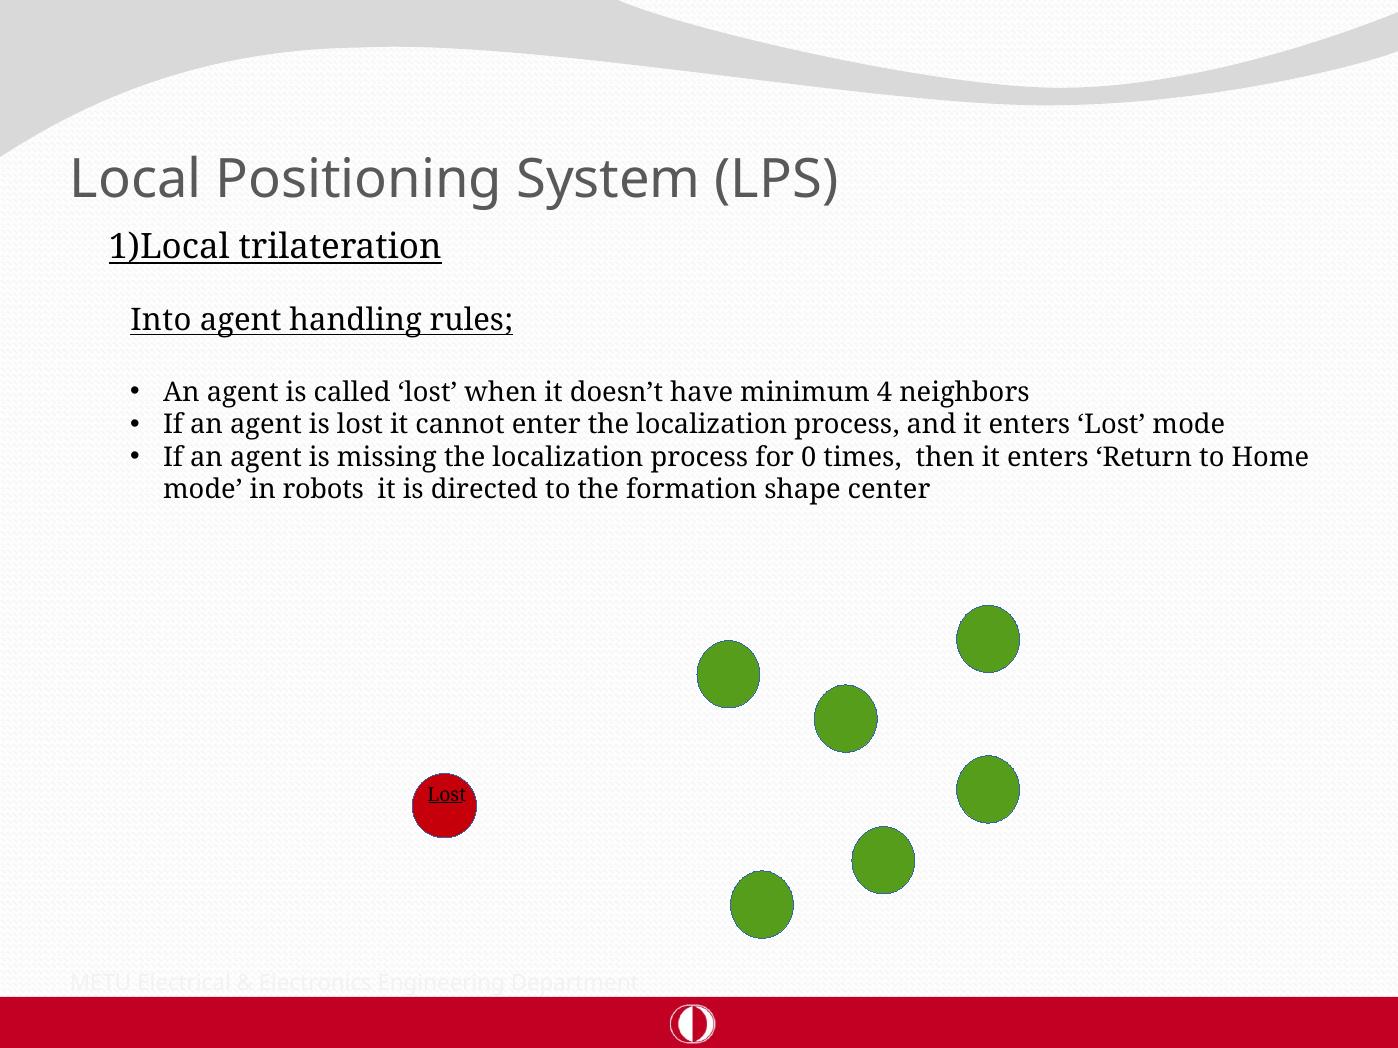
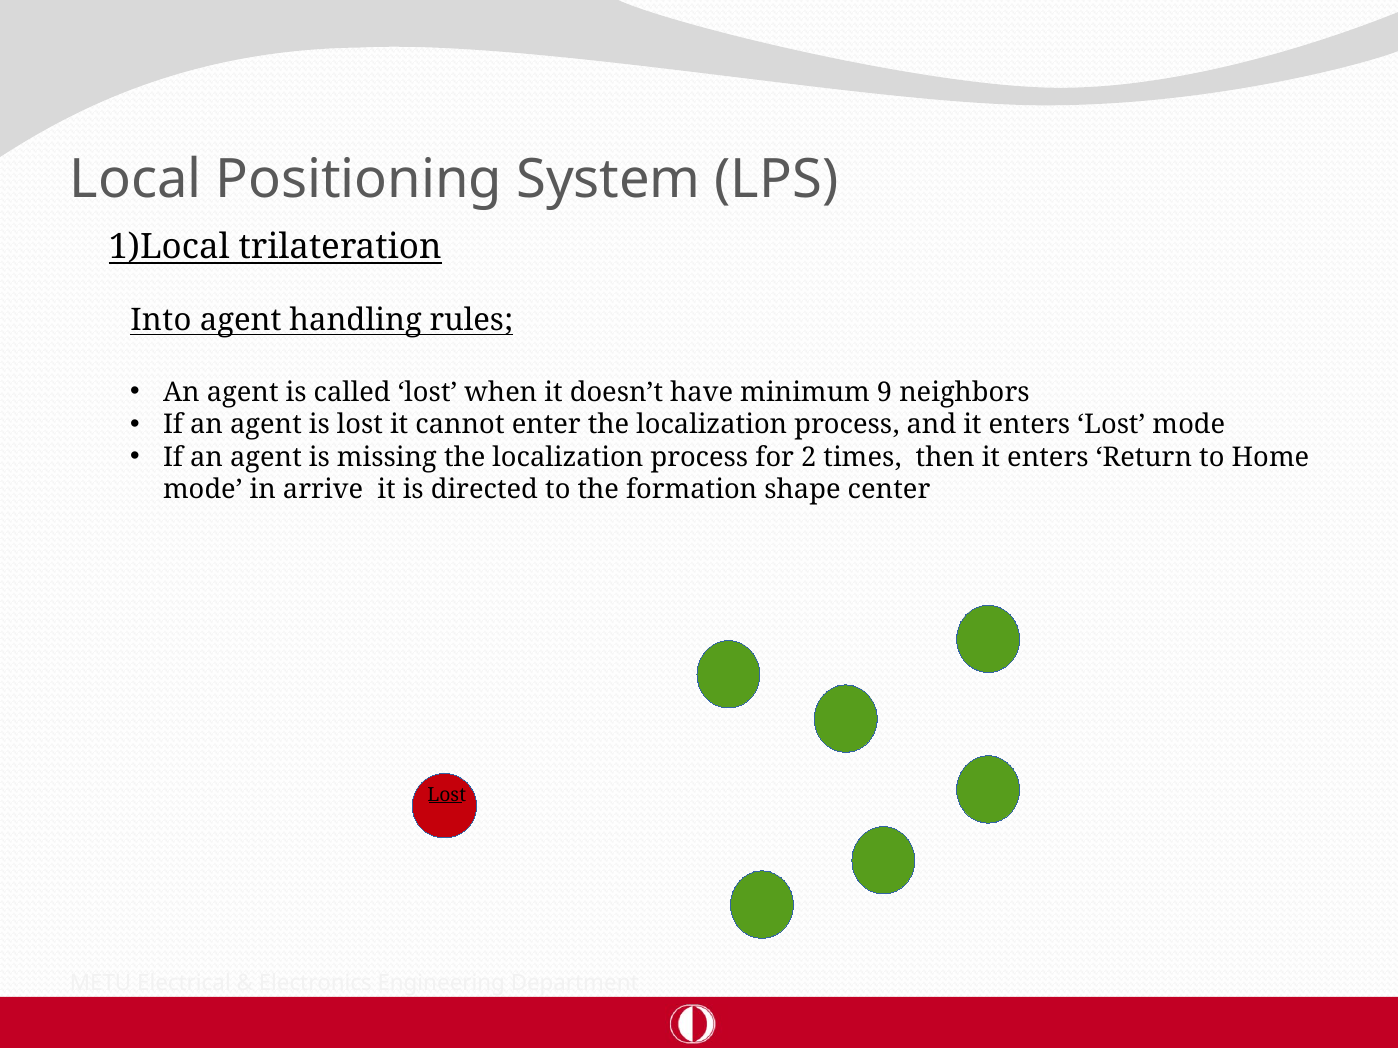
4: 4 -> 9
0: 0 -> 2
robots: robots -> arrive
